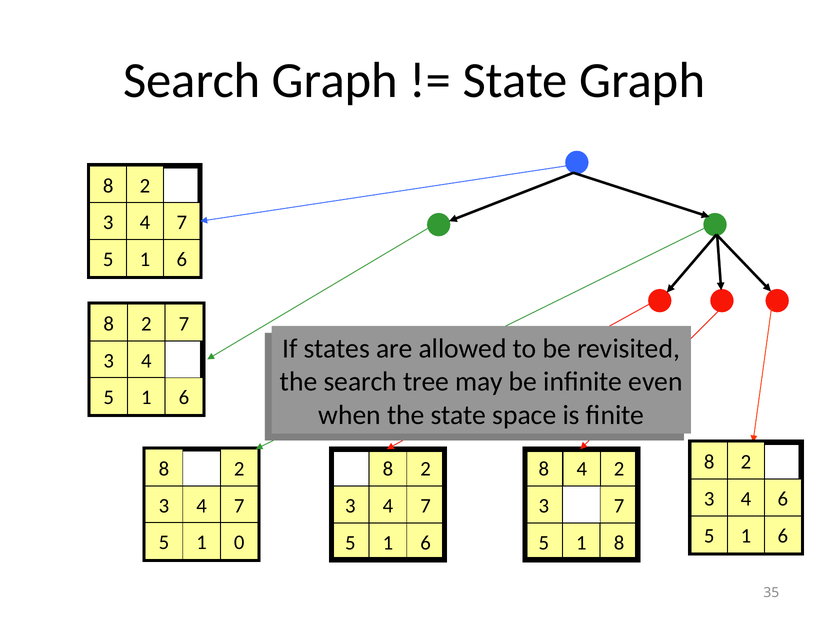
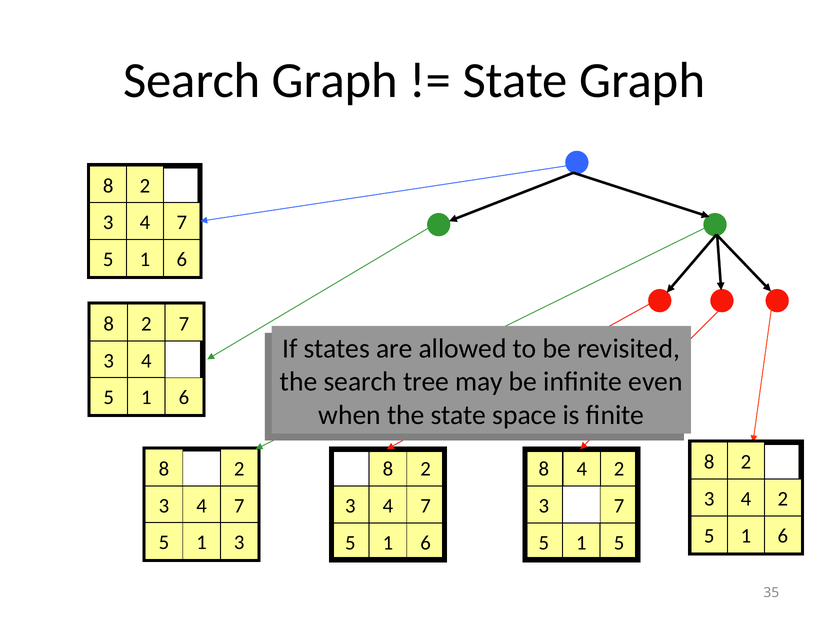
4 6: 6 -> 2
1 0: 0 -> 3
1 8: 8 -> 5
